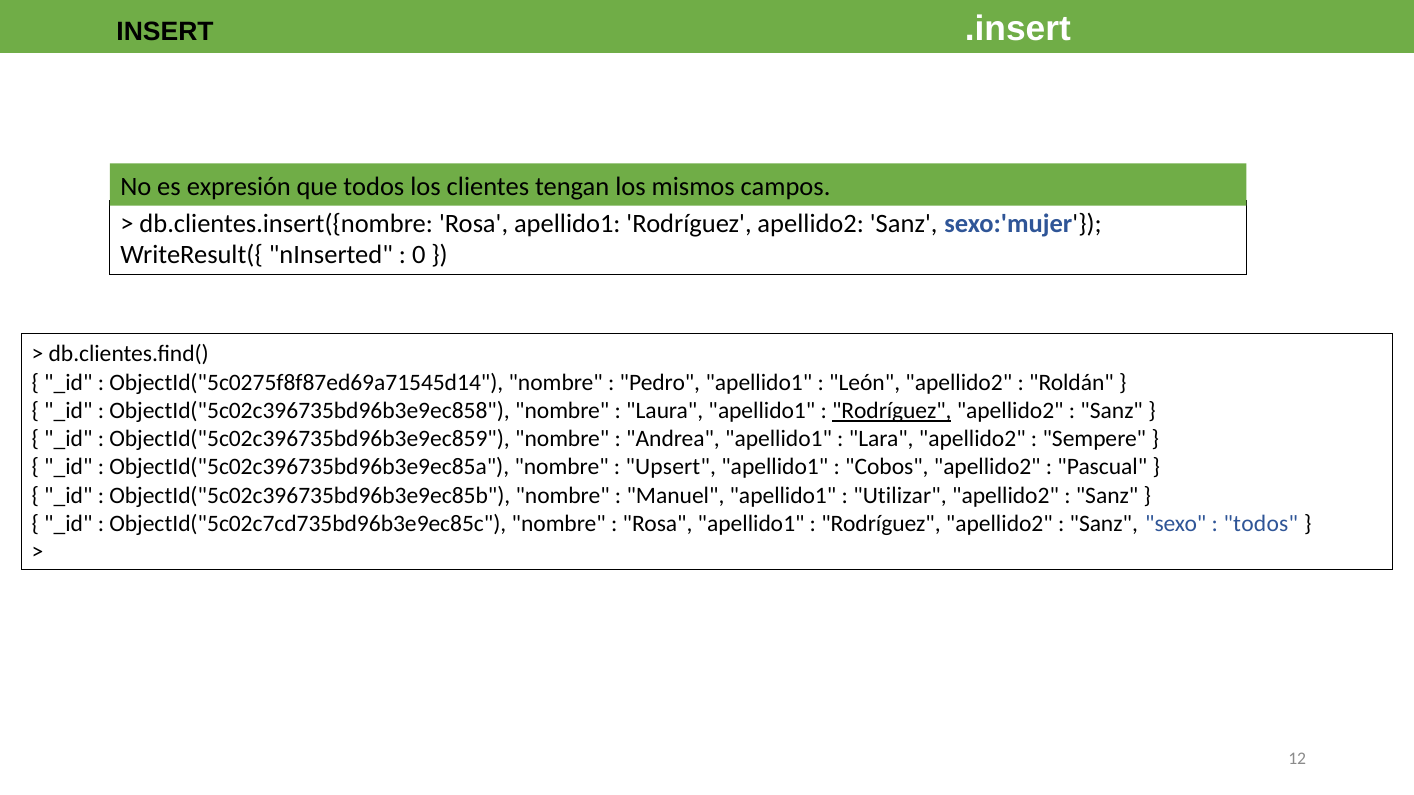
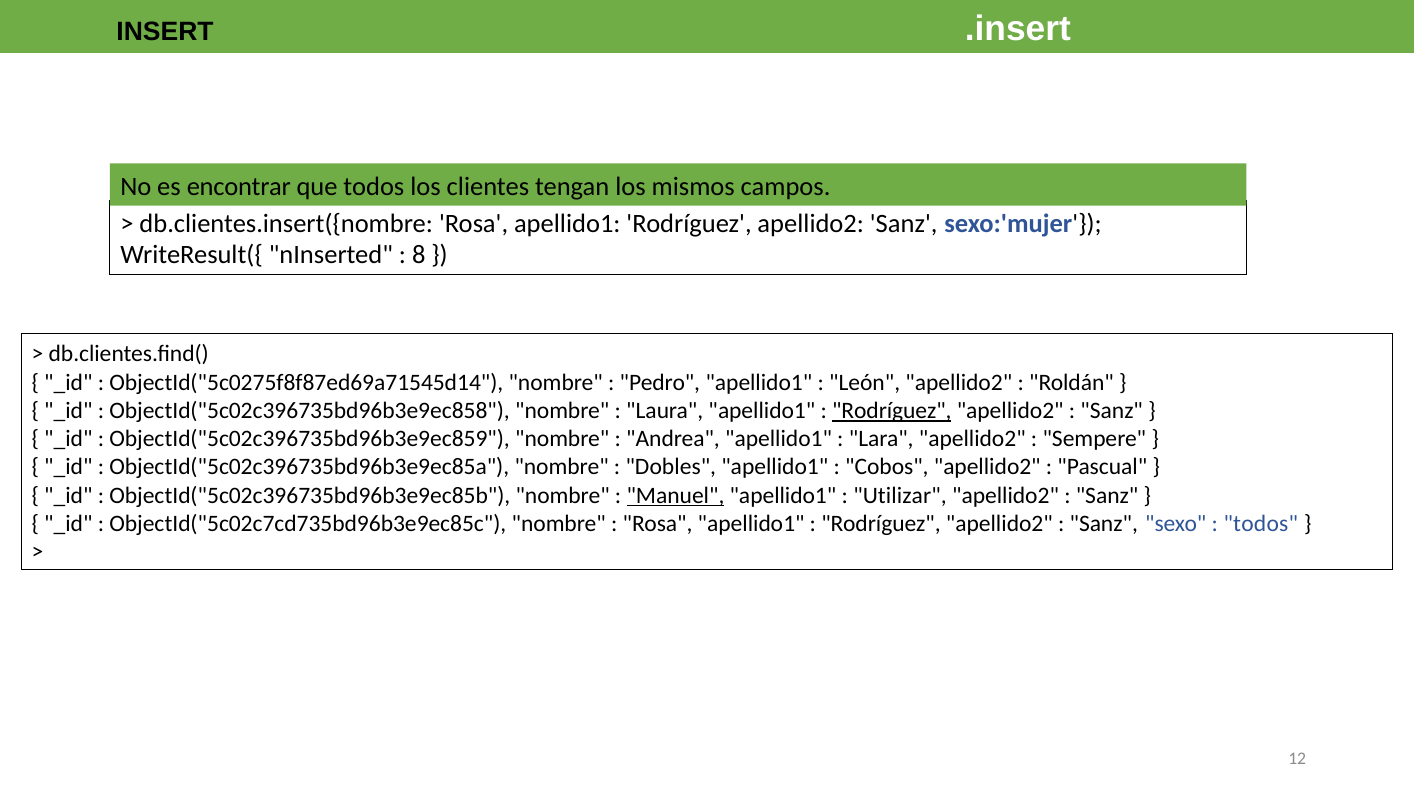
expresión: expresión -> encontrar
0: 0 -> 8
Upsert: Upsert -> Dobles
Manuel underline: none -> present
